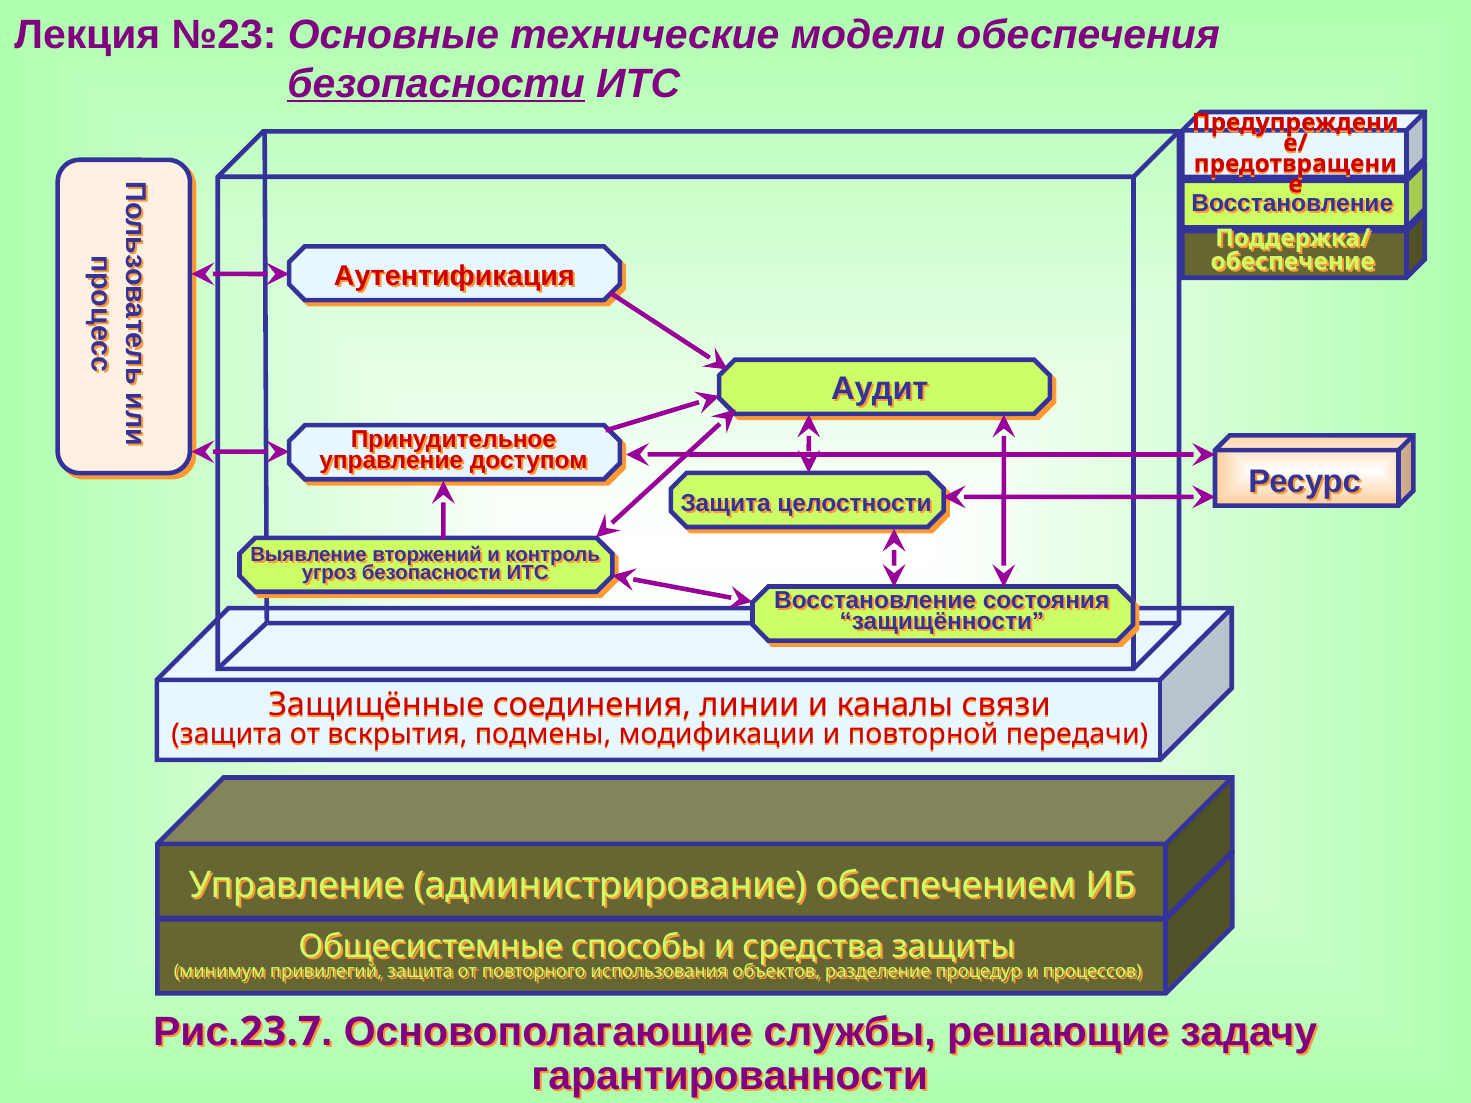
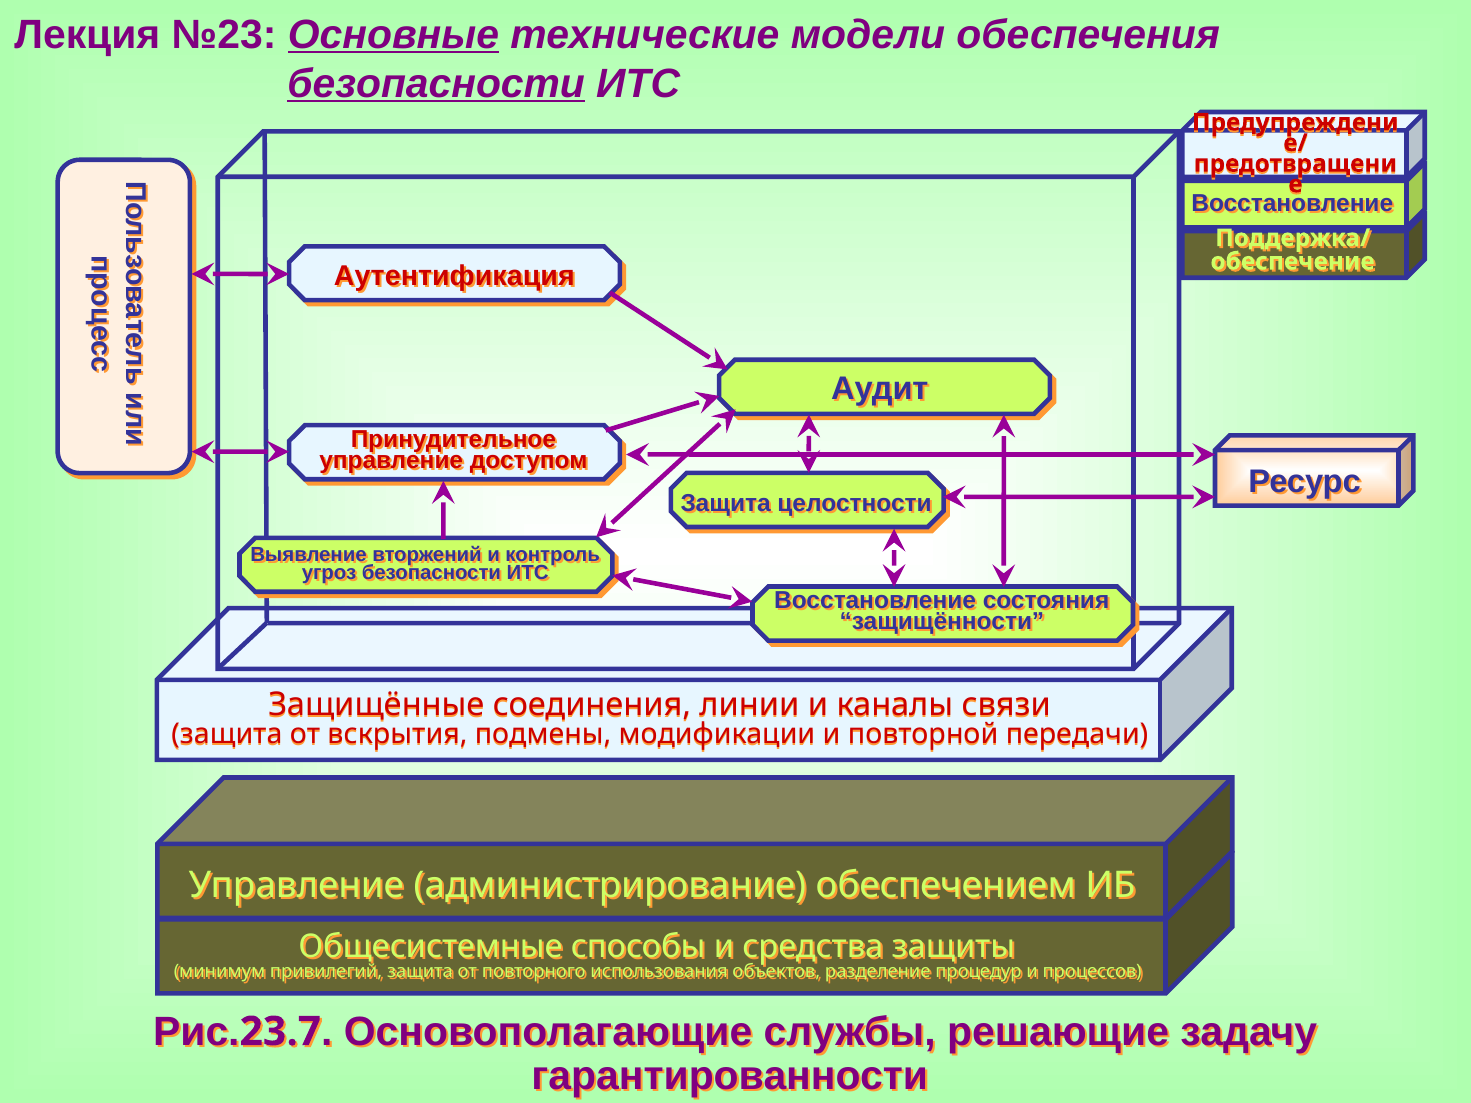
Основные underline: none -> present
